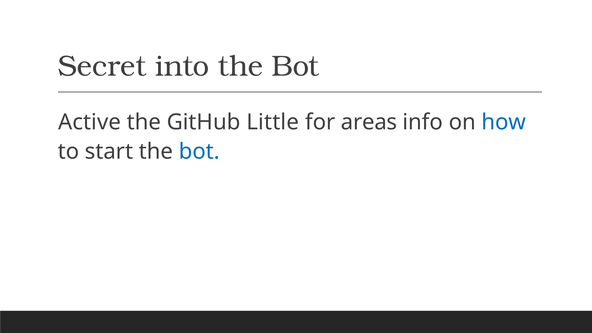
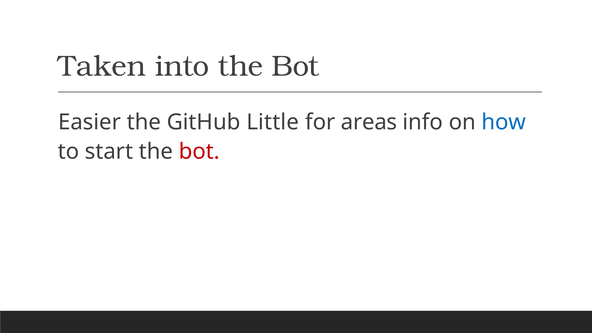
Secret: Secret -> Taken
Active: Active -> Easier
bot at (199, 151) colour: blue -> red
